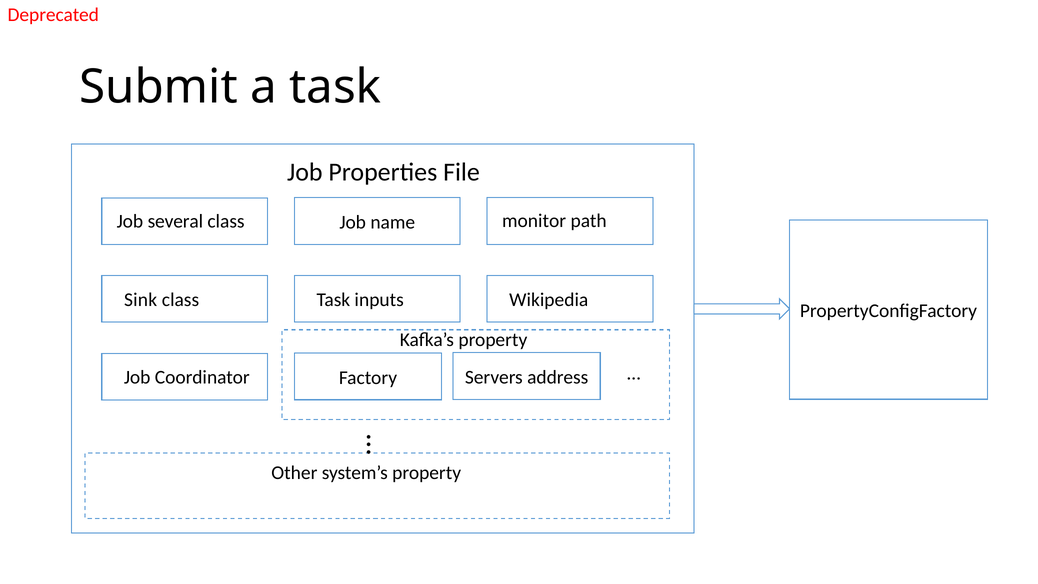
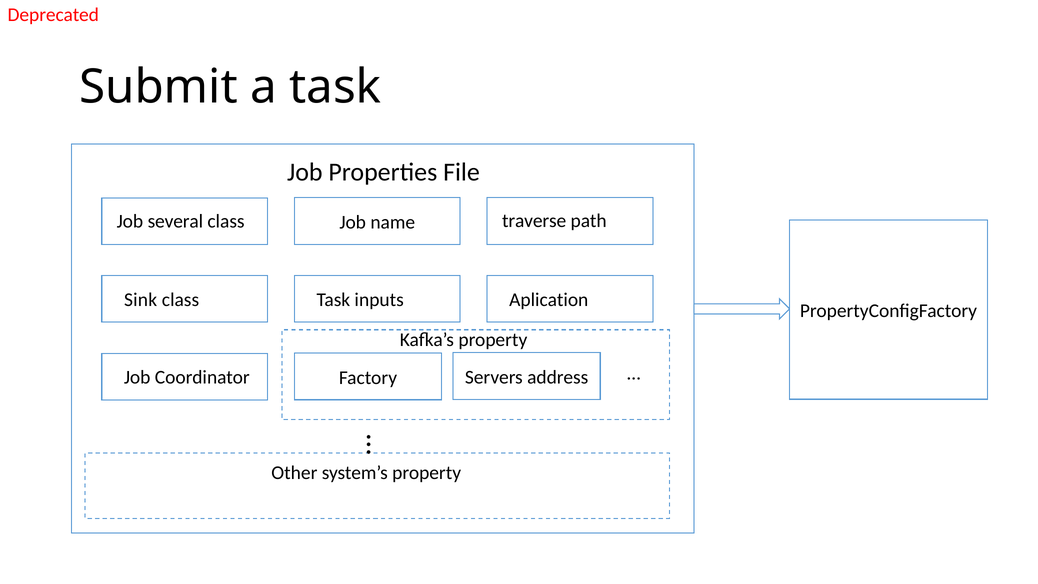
monitor: monitor -> traverse
Wikipedia: Wikipedia -> Aplication
